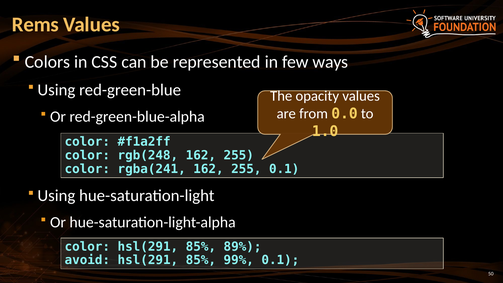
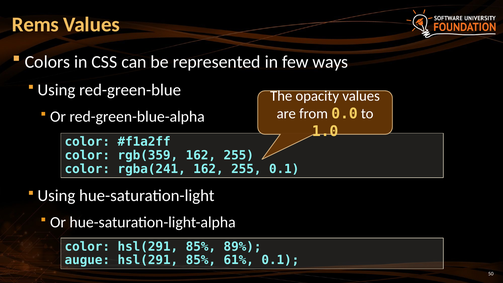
rgb(248: rgb(248 -> rgb(359
avoid: avoid -> augue
99%: 99% -> 61%
